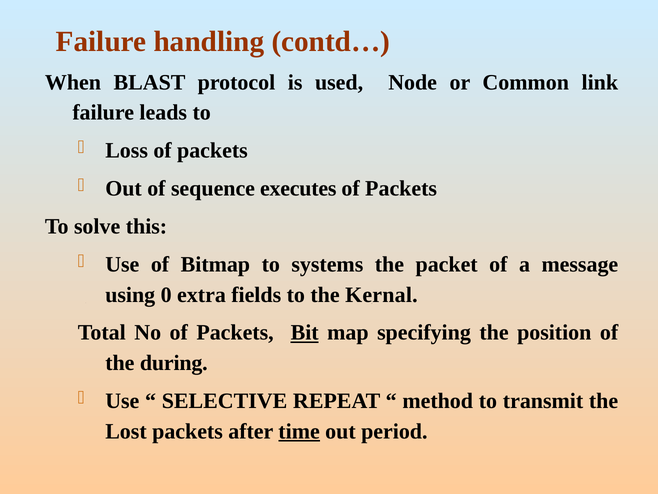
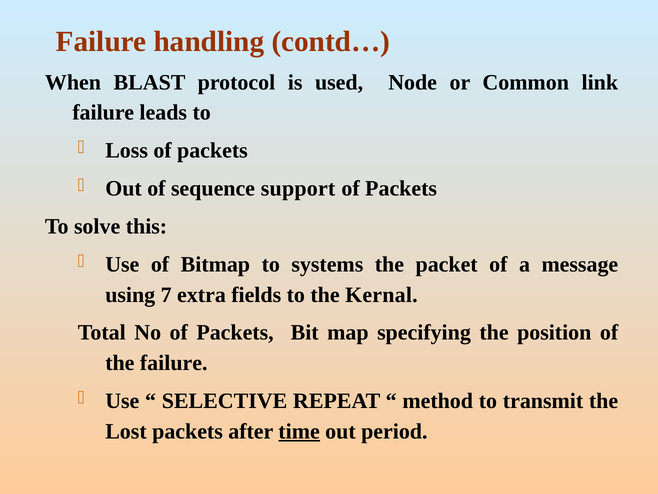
executes: executes -> support
0: 0 -> 7
Bit underline: present -> none
the during: during -> failure
